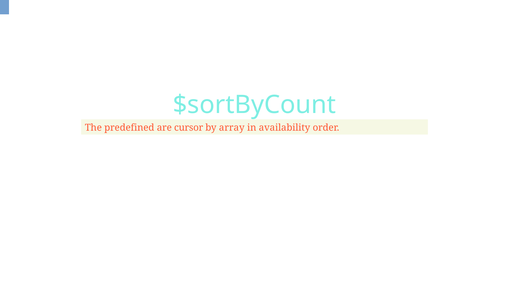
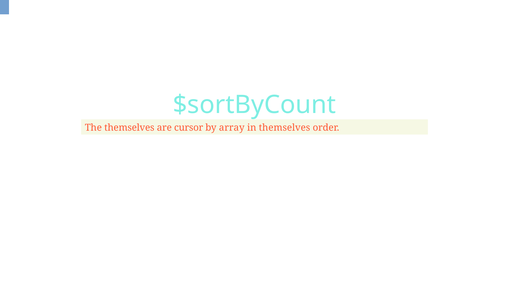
The predefined: predefined -> themselves
in availability: availability -> themselves
